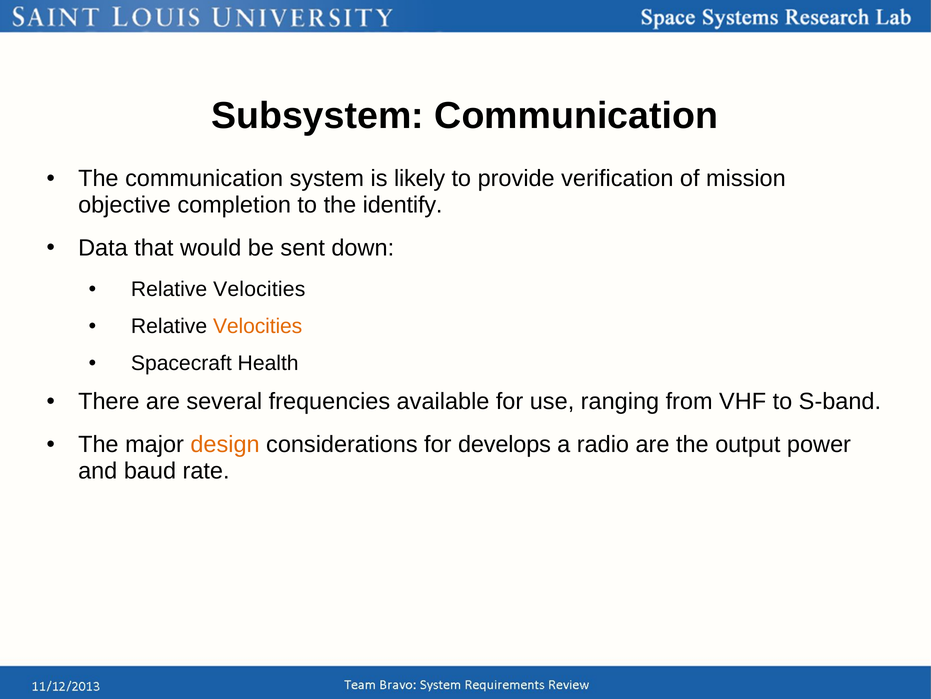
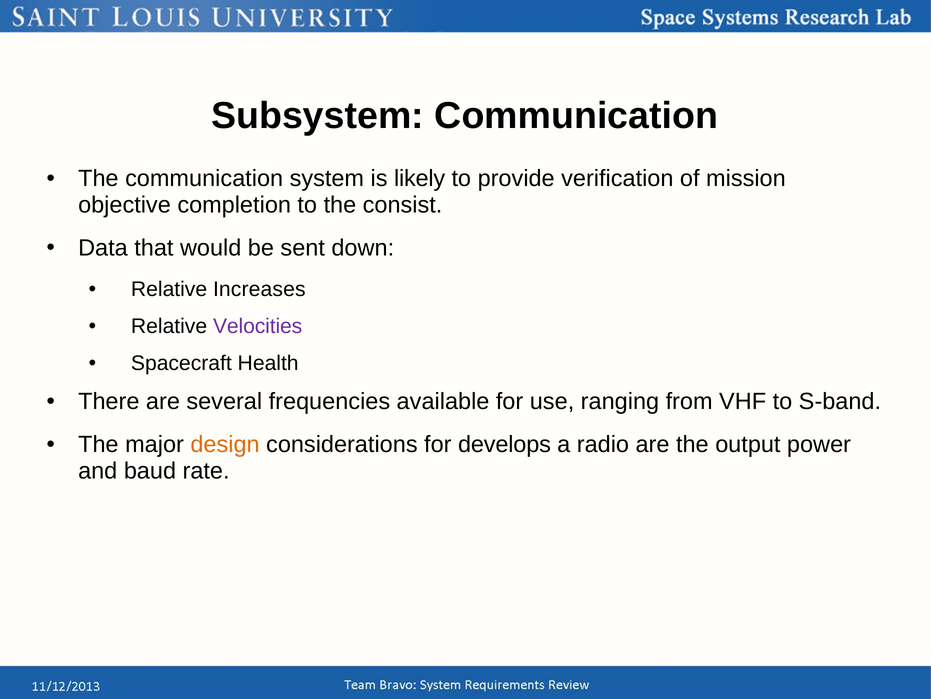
identify: identify -> consist
Velocities at (259, 289): Velocities -> Increases
Velocities at (258, 326) colour: orange -> purple
